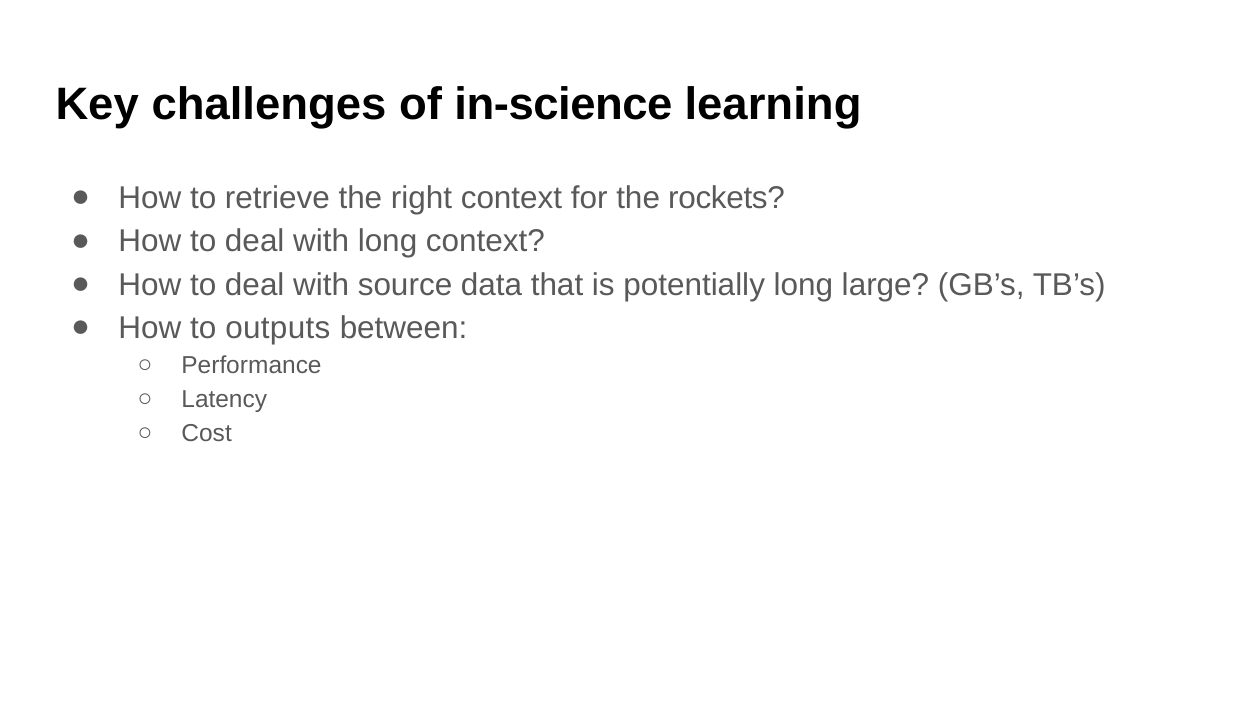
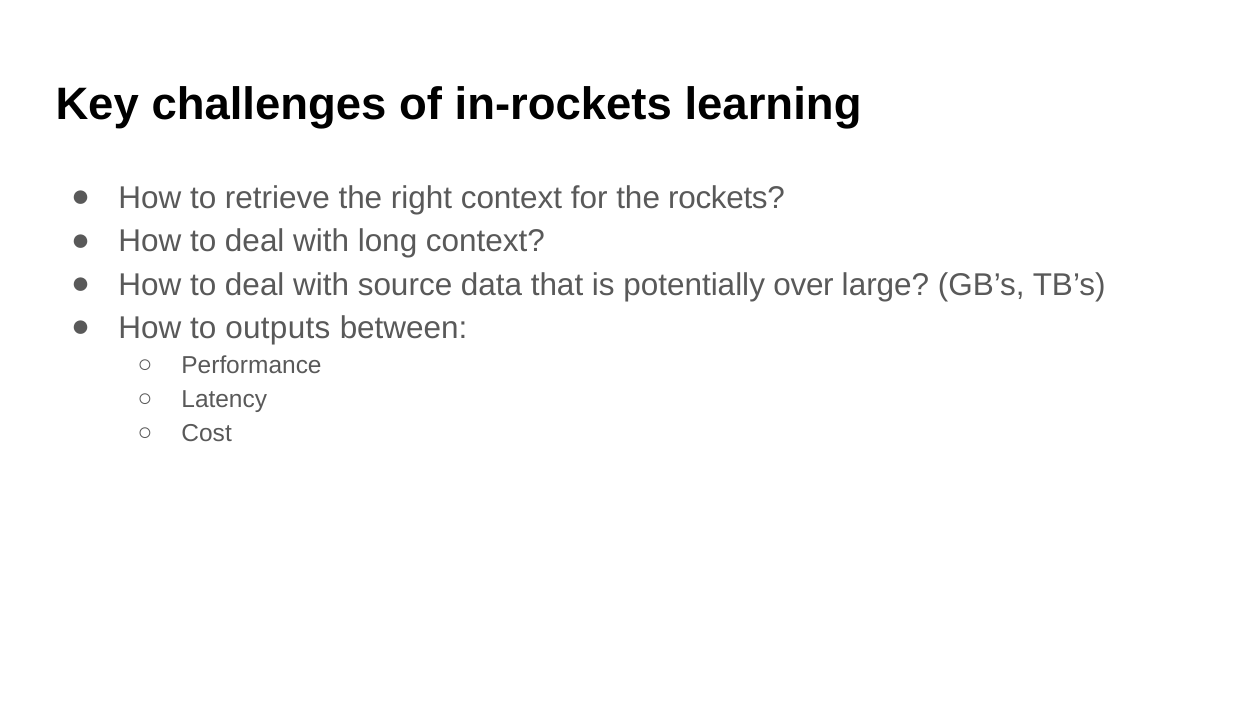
in-science: in-science -> in-rockets
potentially long: long -> over
